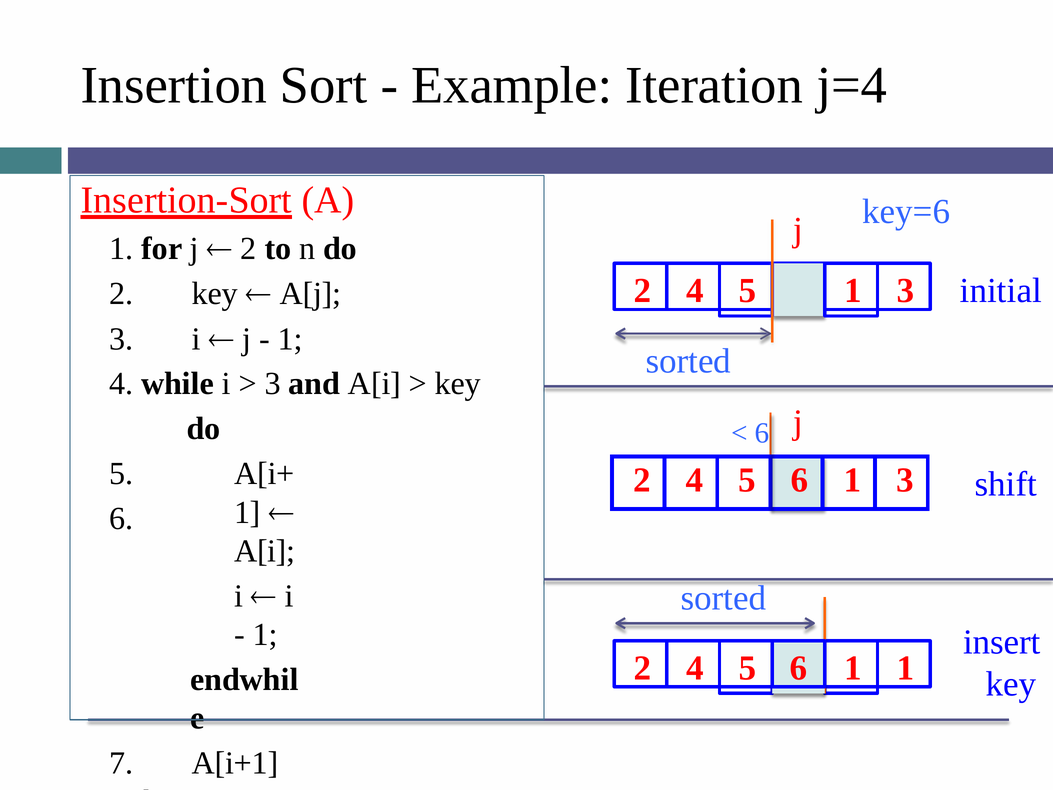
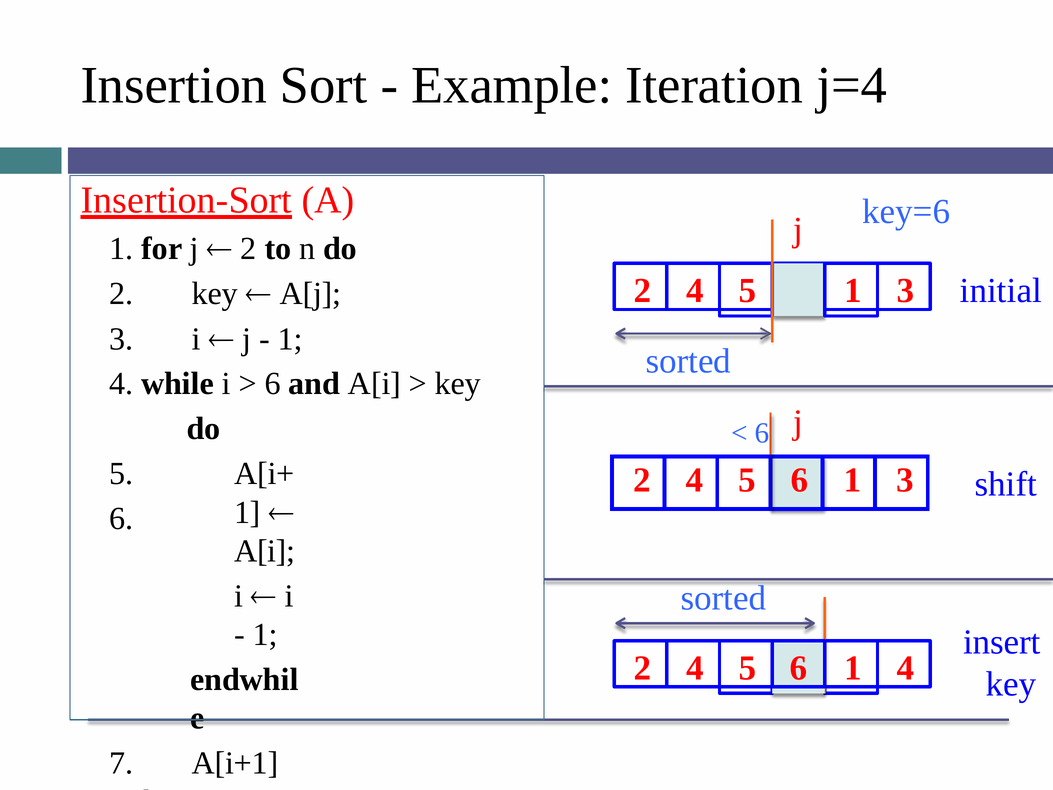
3 at (273, 384): 3 -> 6
5 1 1: 1 -> 4
